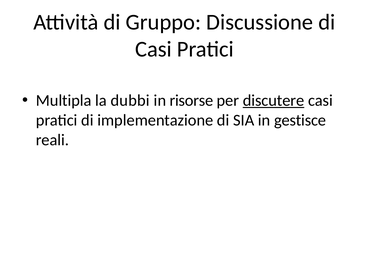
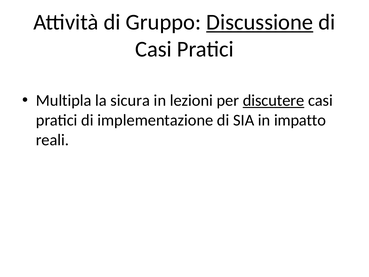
Discussione underline: none -> present
dubbi: dubbi -> sicura
risorse: risorse -> lezioni
gestisce: gestisce -> impatto
